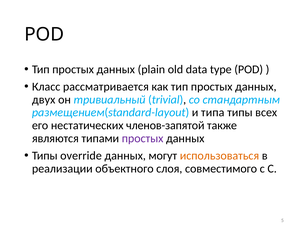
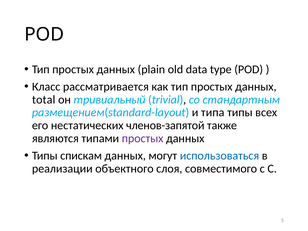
двух: двух -> total
override: override -> спискам
использоваться colour: orange -> blue
